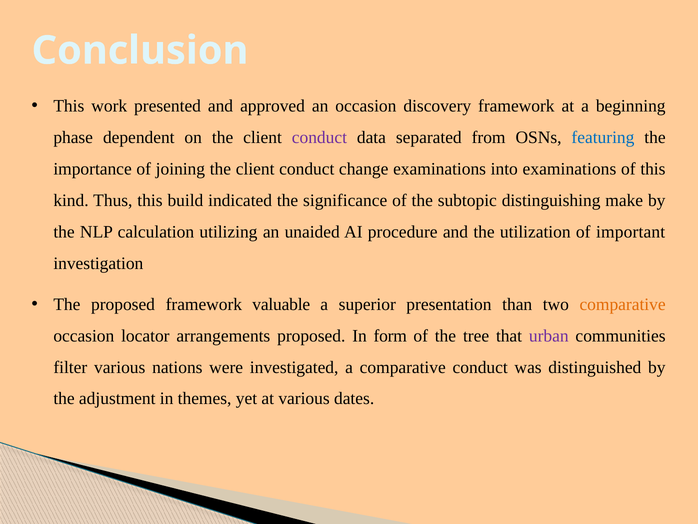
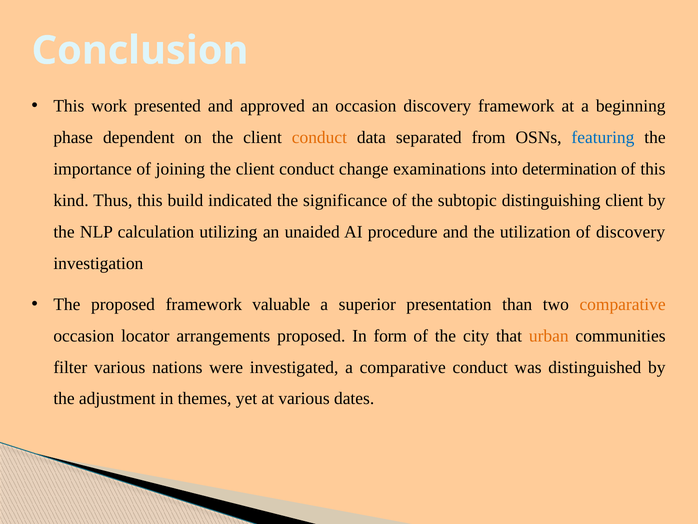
conduct at (319, 137) colour: purple -> orange
into examinations: examinations -> determination
distinguishing make: make -> client
of important: important -> discovery
tree: tree -> city
urban colour: purple -> orange
